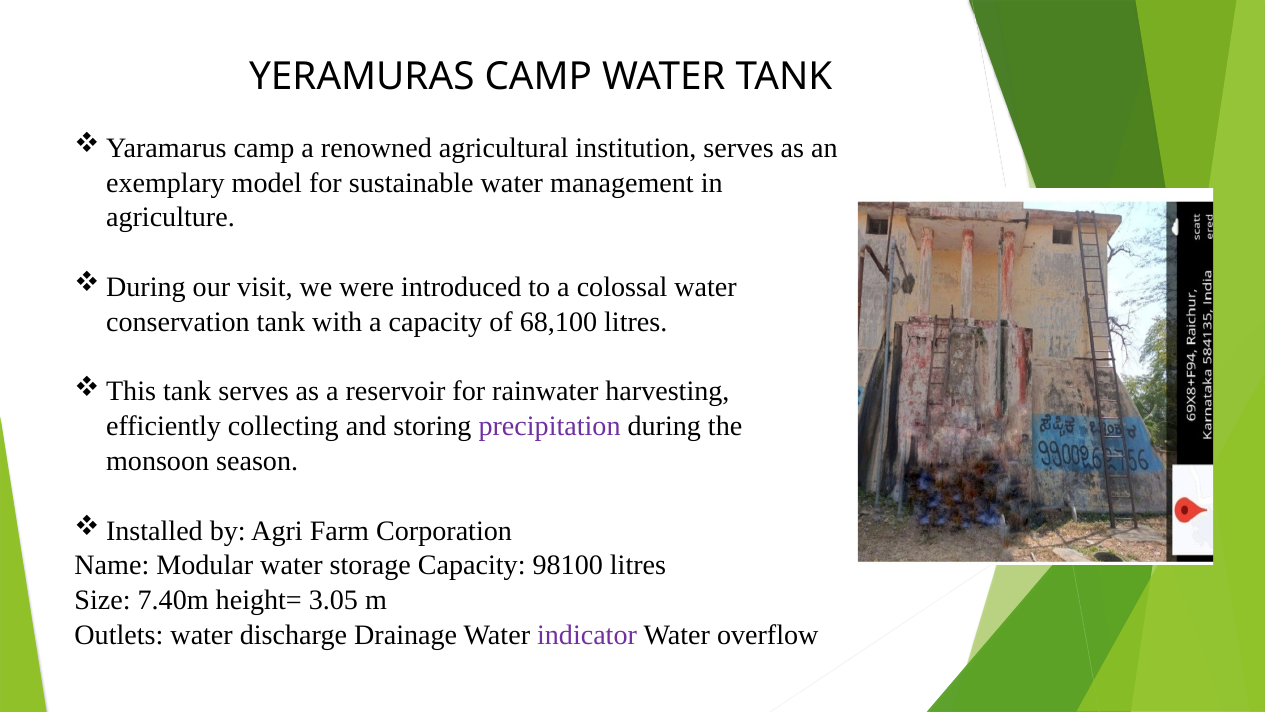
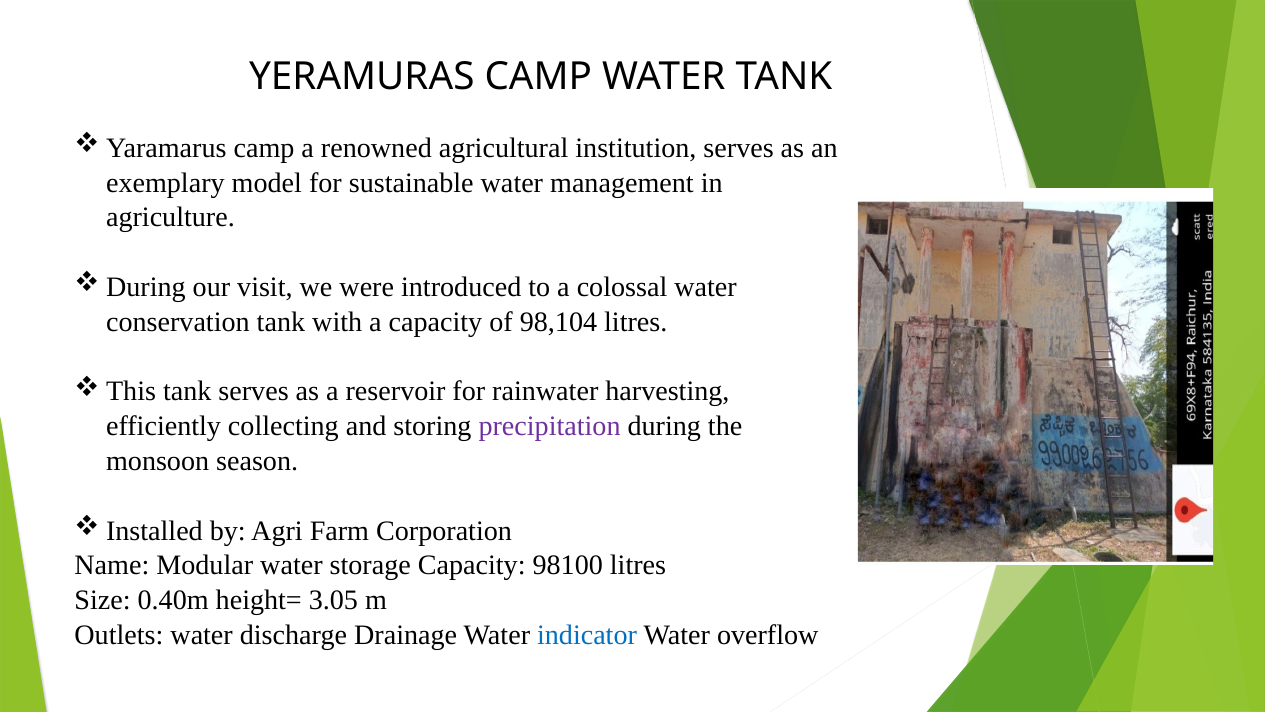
68,100: 68,100 -> 98,104
7.40m: 7.40m -> 0.40m
indicator colour: purple -> blue
